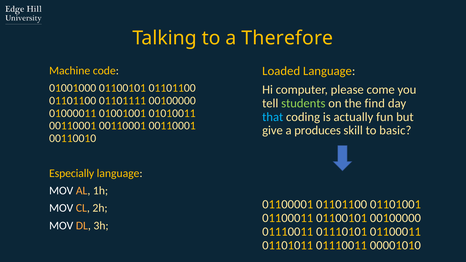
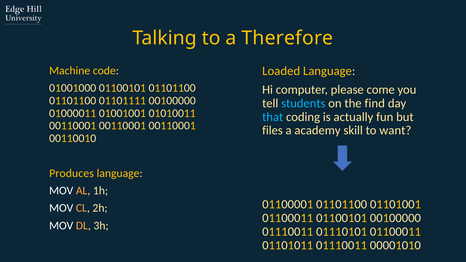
students colour: light green -> light blue
give: give -> files
produces: produces -> academy
basic: basic -> want
Especially: Especially -> Produces
